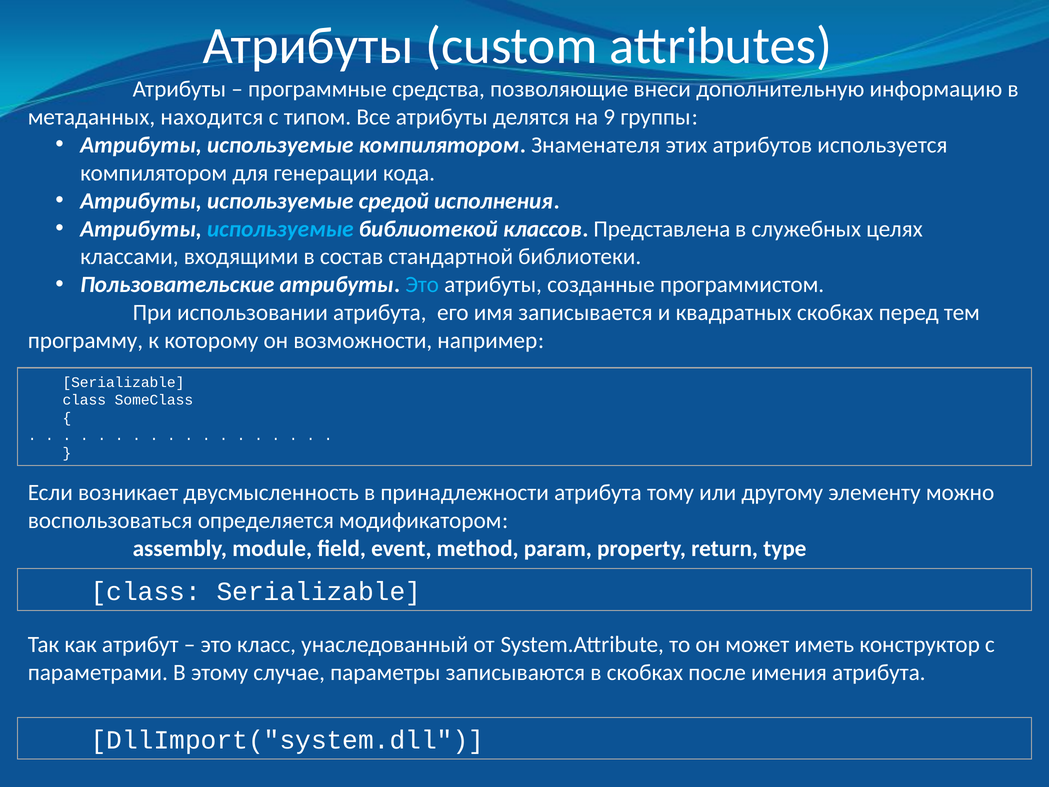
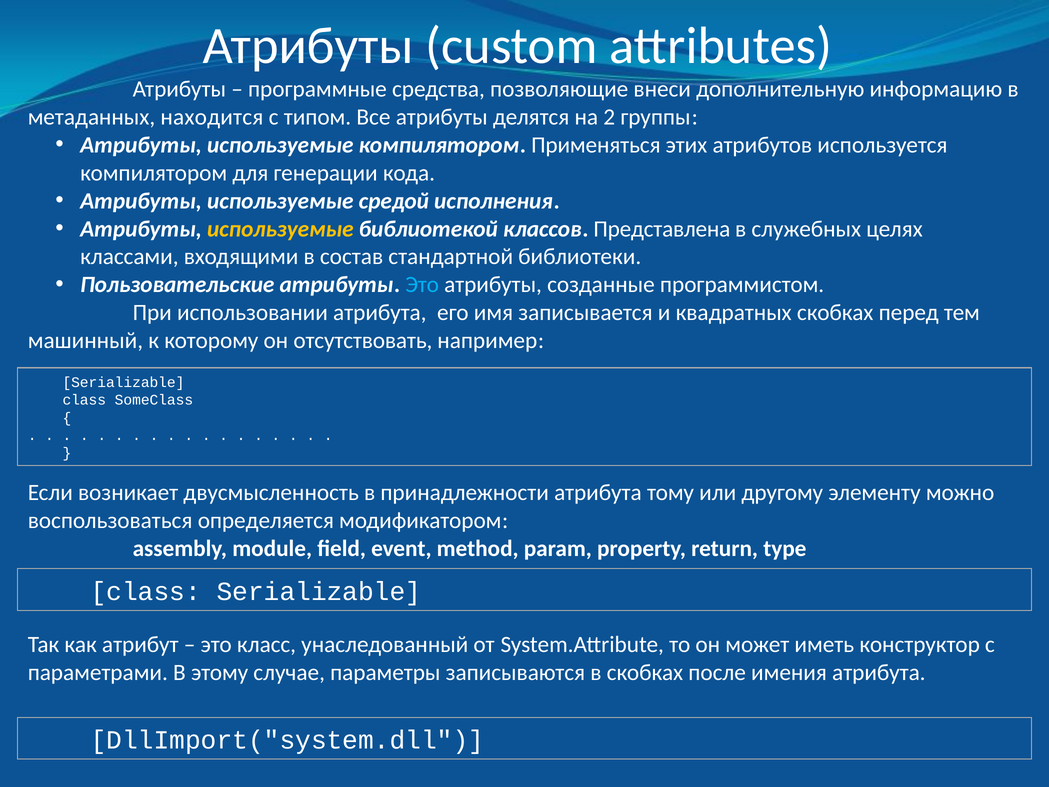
9: 9 -> 2
Знаменателя: Знаменателя -> Применяться
используемые at (280, 229) colour: light blue -> yellow
программу: программу -> машинный
возможности: возможности -> отсутствовать
